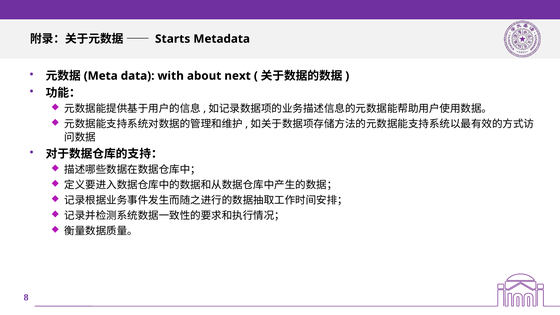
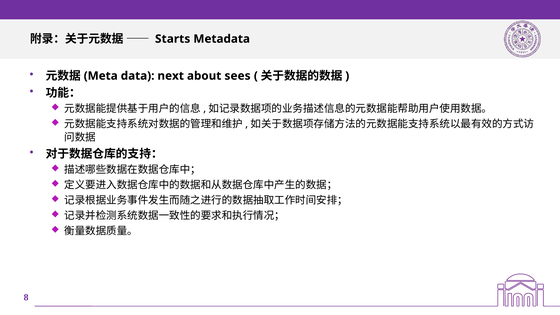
with: with -> next
next: next -> sees
